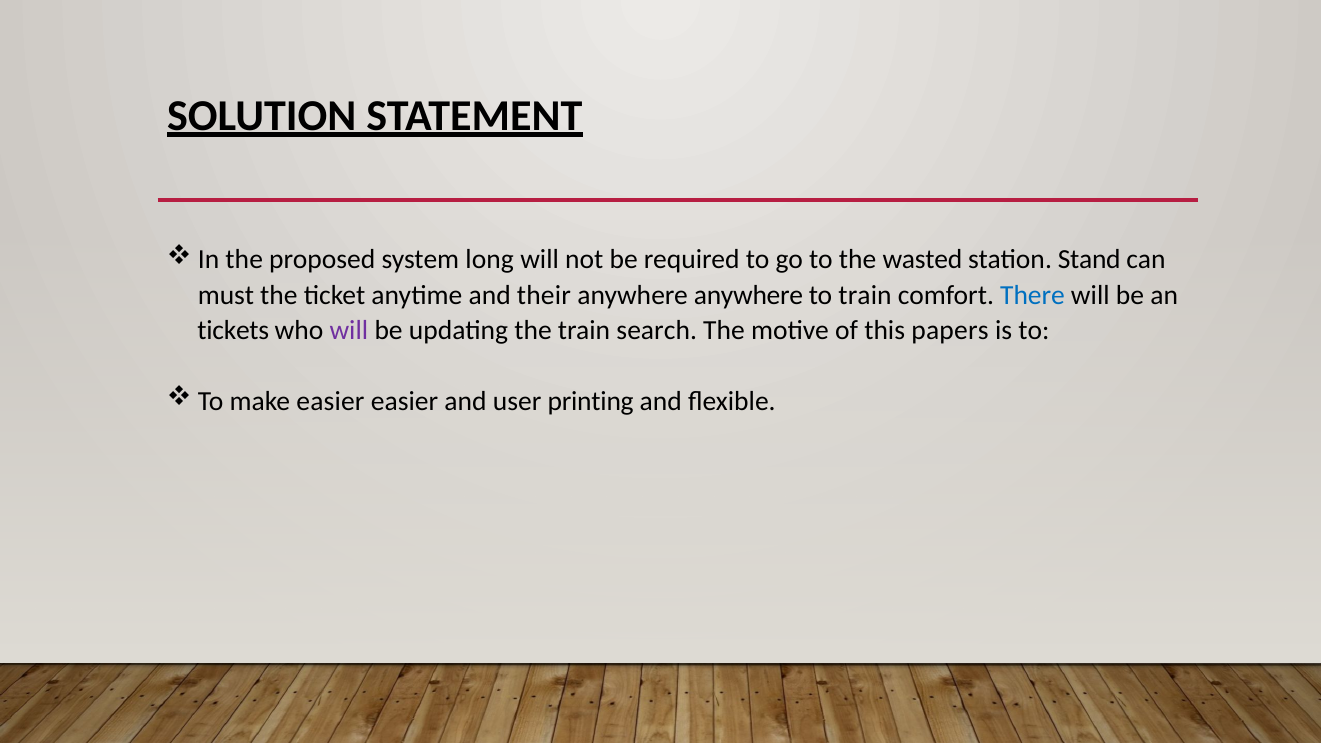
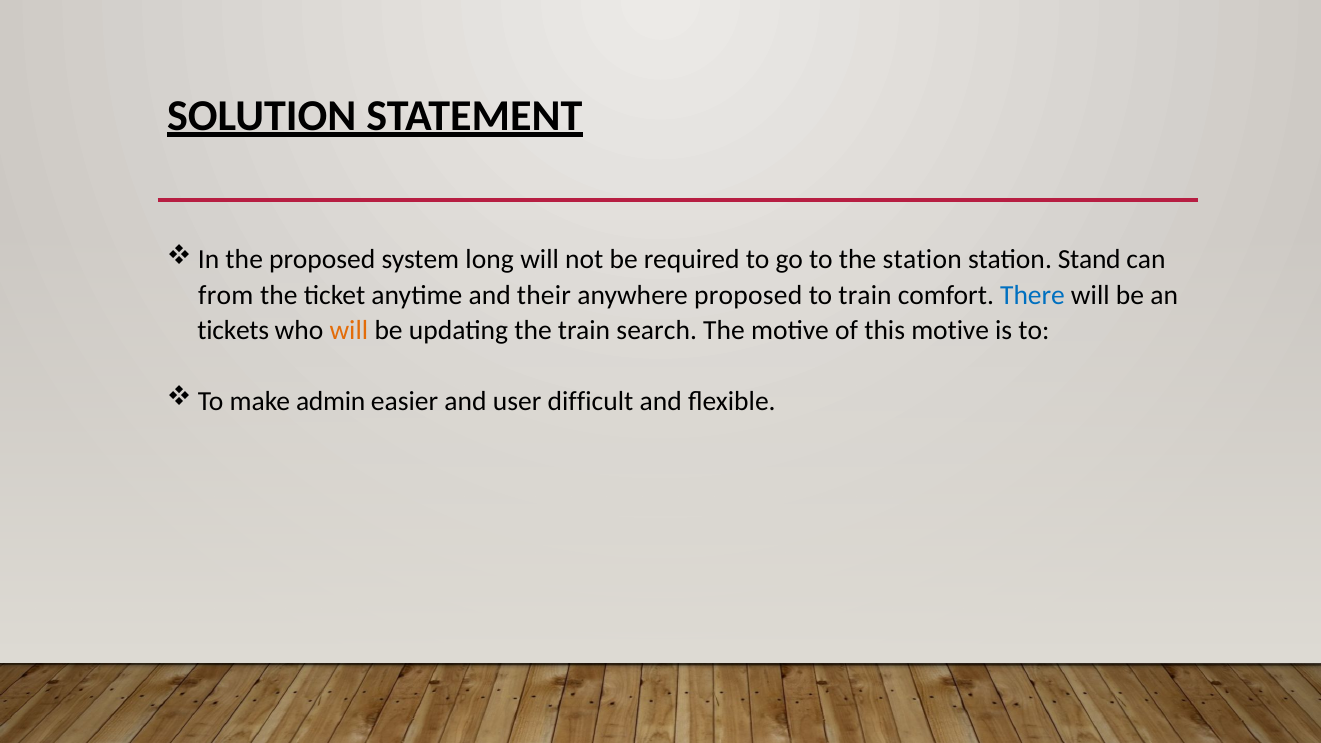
the wasted: wasted -> station
must: must -> from
anywhere anywhere: anywhere -> proposed
will at (349, 330) colour: purple -> orange
this papers: papers -> motive
make easier: easier -> admin
printing: printing -> difficult
